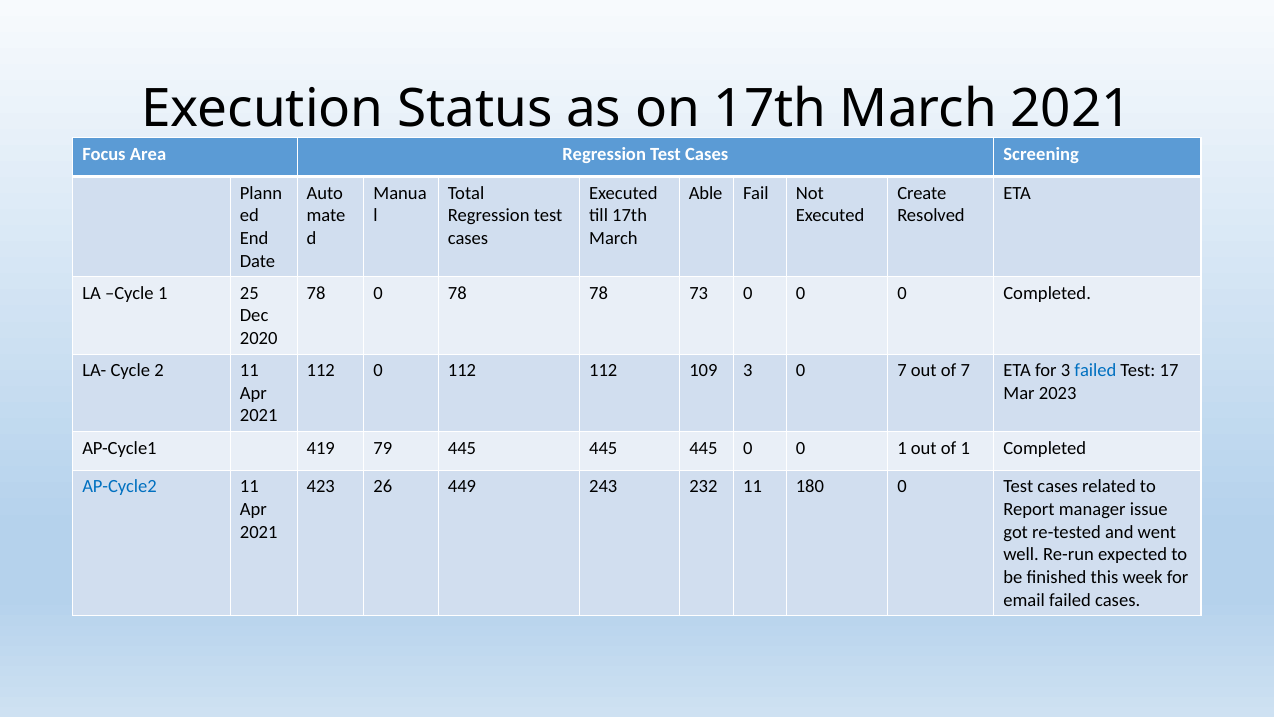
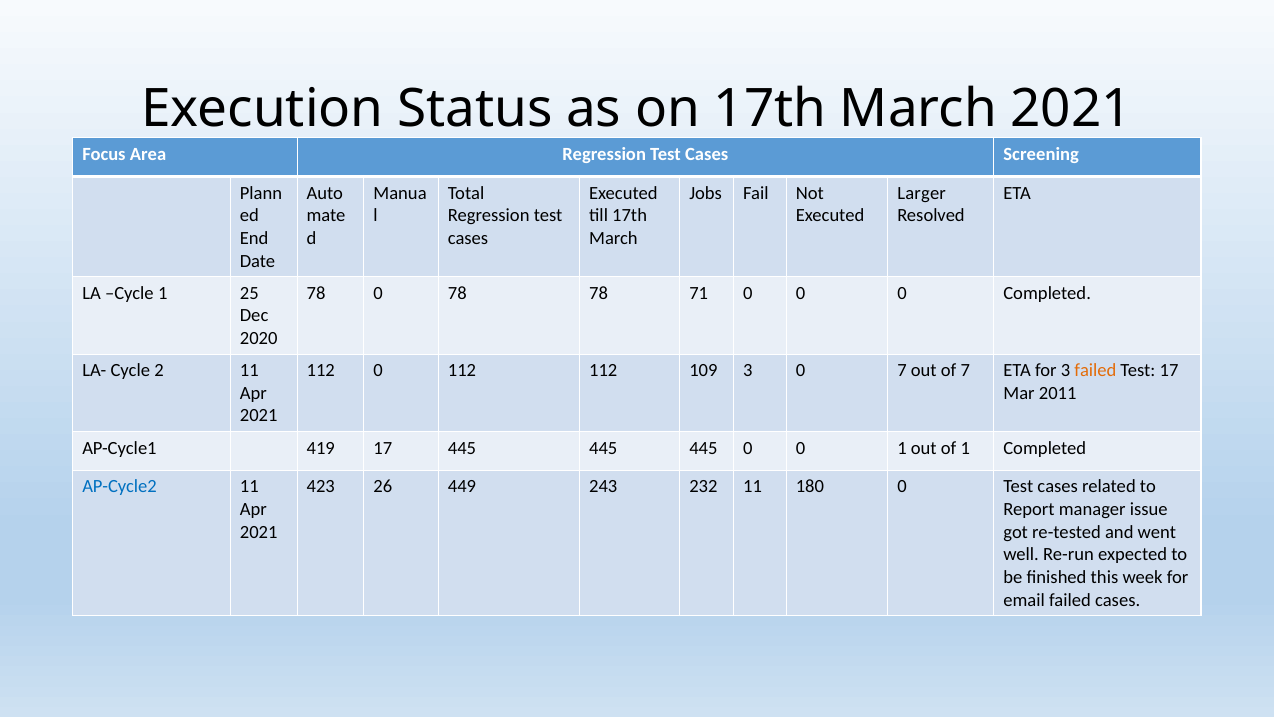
Able: Able -> Jobs
Create: Create -> Larger
73: 73 -> 71
failed at (1095, 370) colour: blue -> orange
2023: 2023 -> 2011
419 79: 79 -> 17
